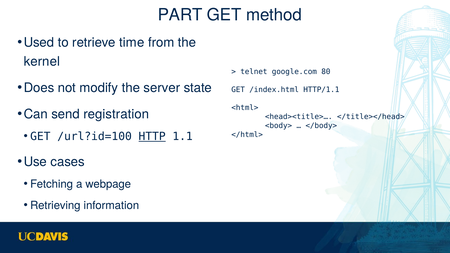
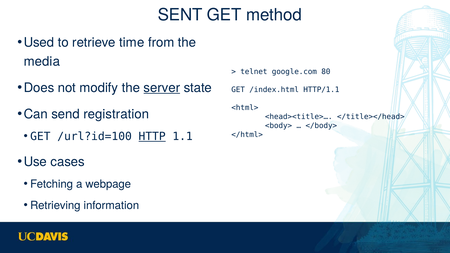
PART: PART -> SENT
kernel: kernel -> media
server underline: none -> present
